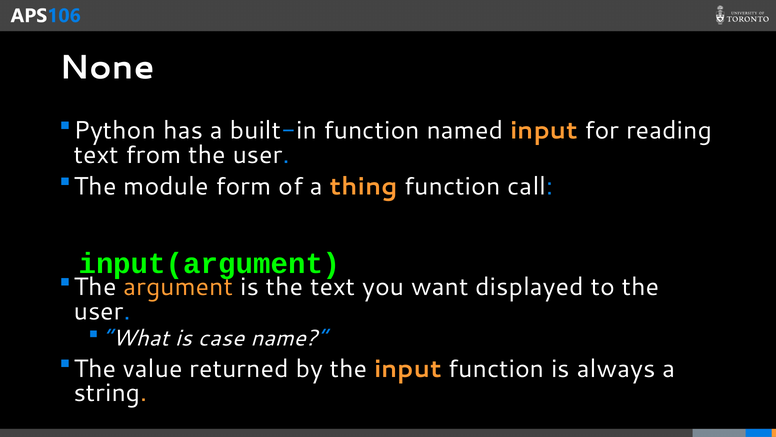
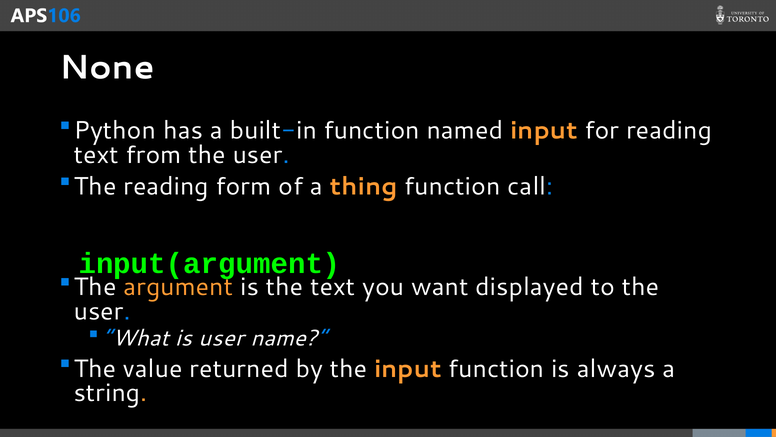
The module: module -> reading
is case: case -> user
